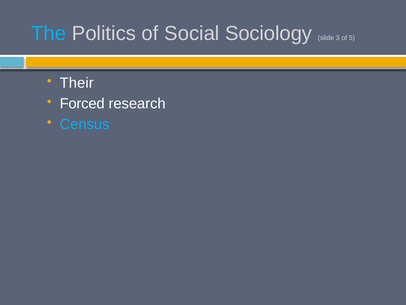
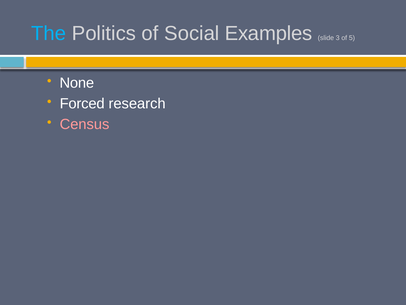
Sociology: Sociology -> Examples
Their: Their -> None
Census colour: light blue -> pink
